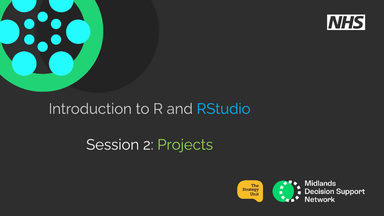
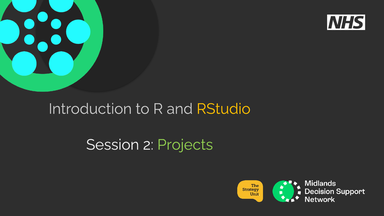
RStudio colour: light blue -> yellow
